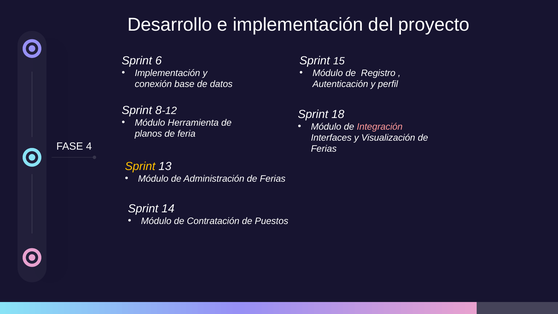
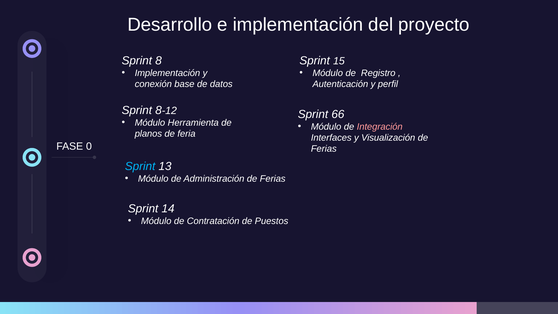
6: 6 -> 8
18: 18 -> 66
4: 4 -> 0
Sprint at (140, 166) colour: yellow -> light blue
